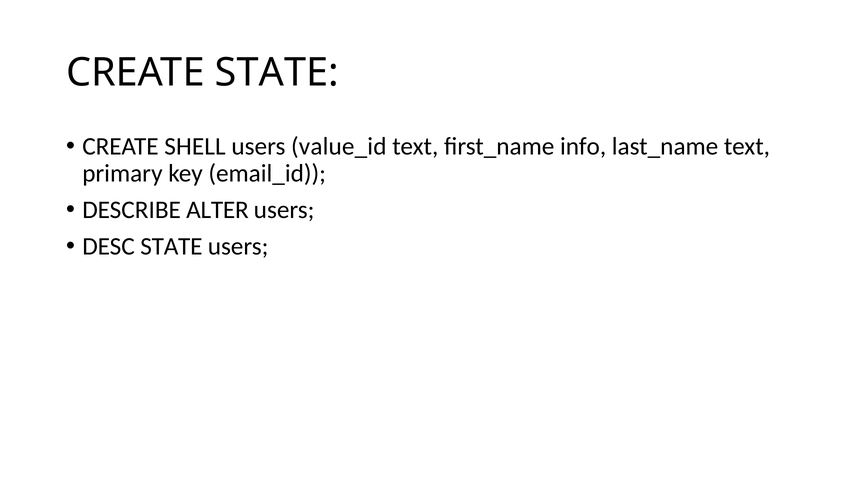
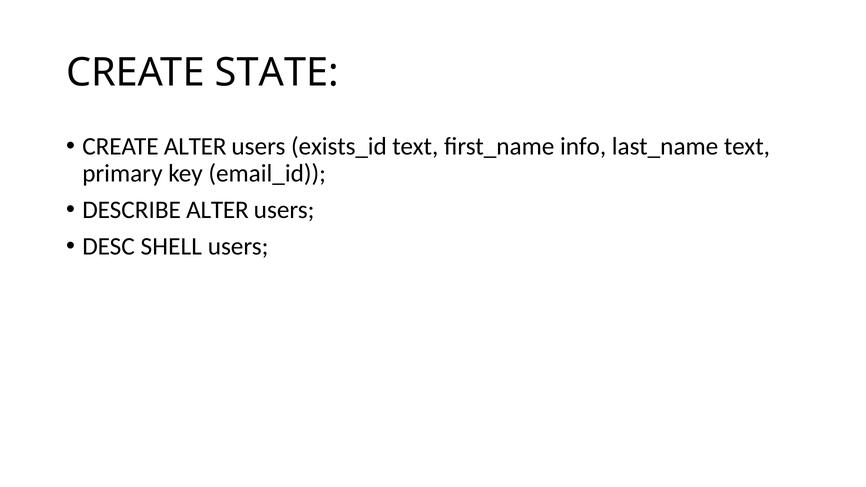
CREATE SHELL: SHELL -> ALTER
value_id: value_id -> exists_id
DESC STATE: STATE -> SHELL
